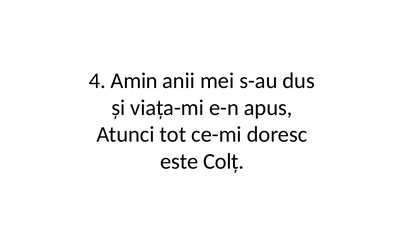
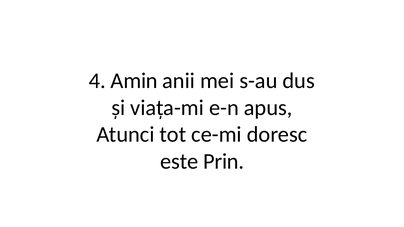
Colț: Colț -> Prin
